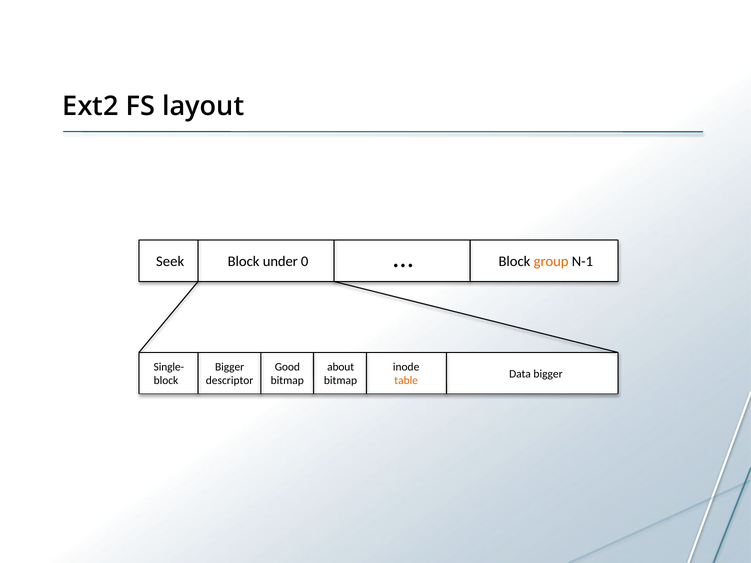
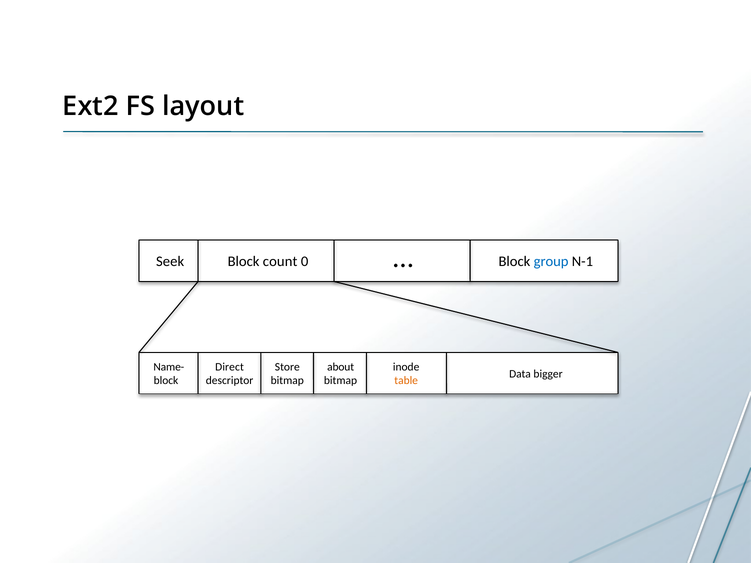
under: under -> count
group colour: orange -> blue
Single-: Single- -> Name-
Bigger at (230, 367): Bigger -> Direct
Good: Good -> Store
